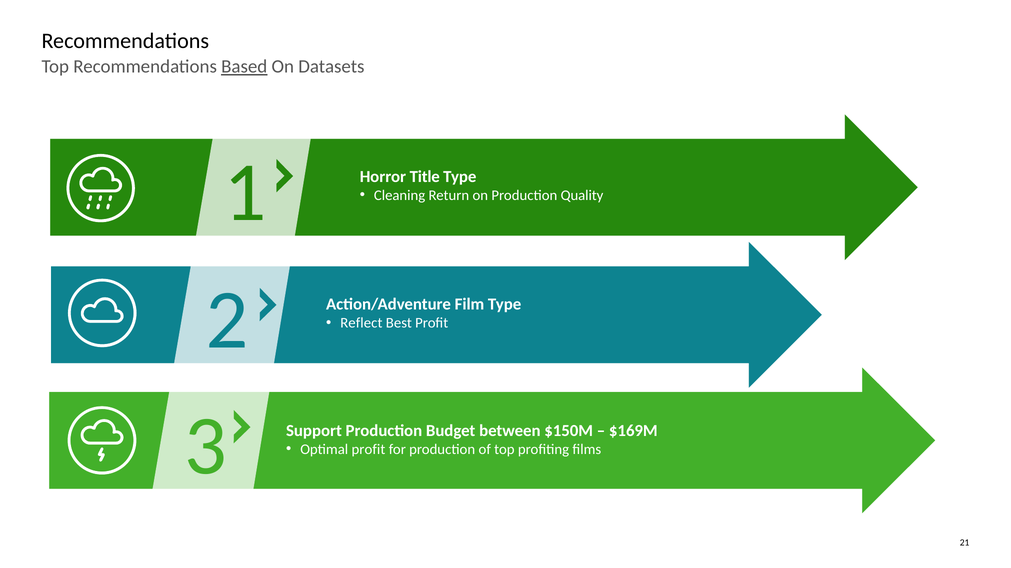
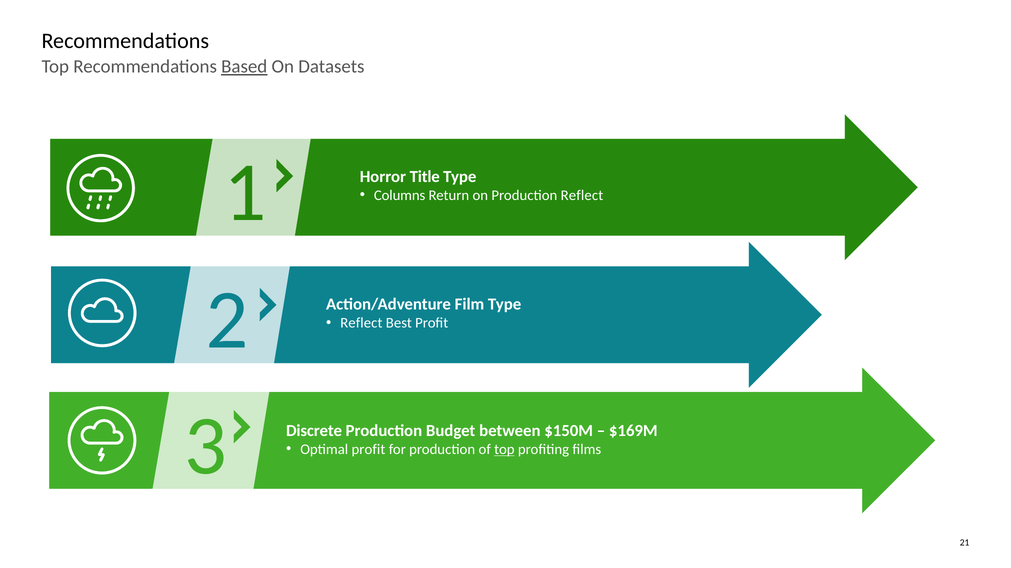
Cleaning: Cleaning -> Columns
Production Quality: Quality -> Reflect
Support: Support -> Discrete
top at (504, 450) underline: none -> present
